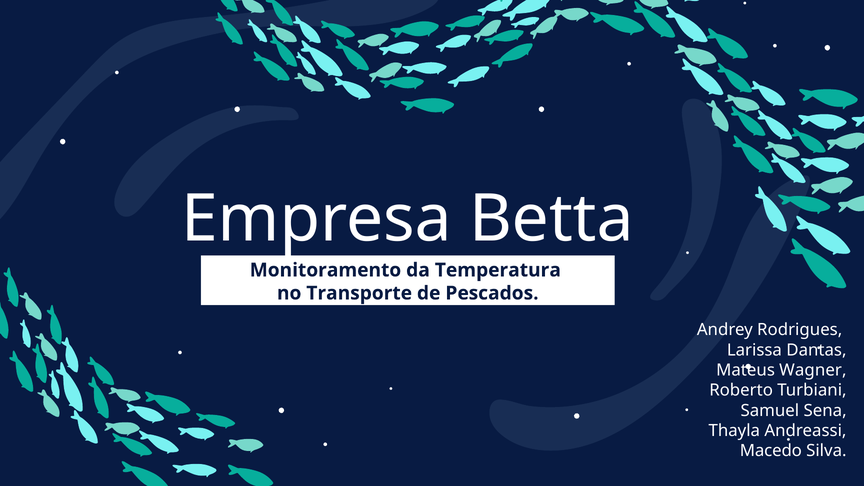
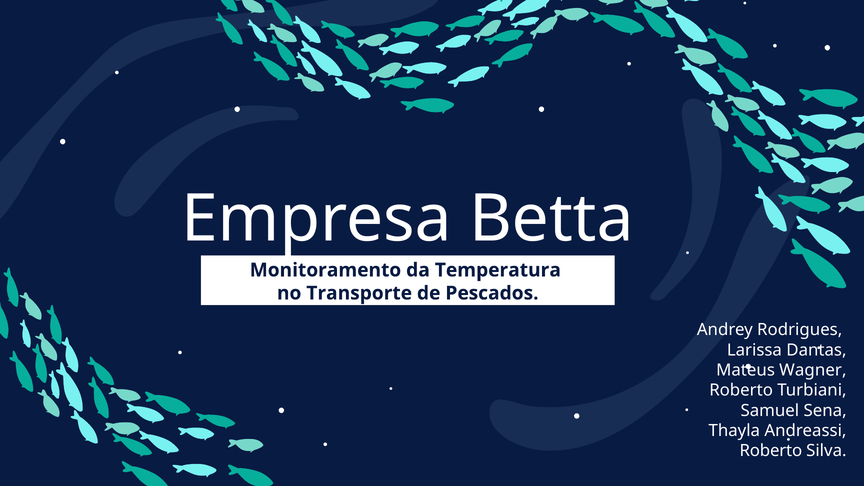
Macedo at (771, 451): Macedo -> Roberto
